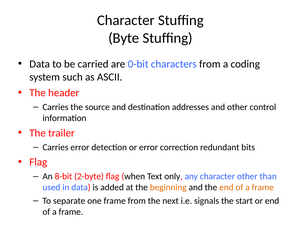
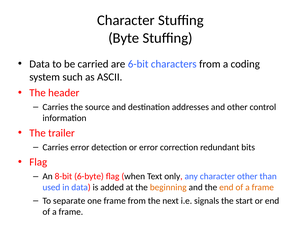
0-bit: 0-bit -> 6-bit
2-byte: 2-byte -> 6-byte
